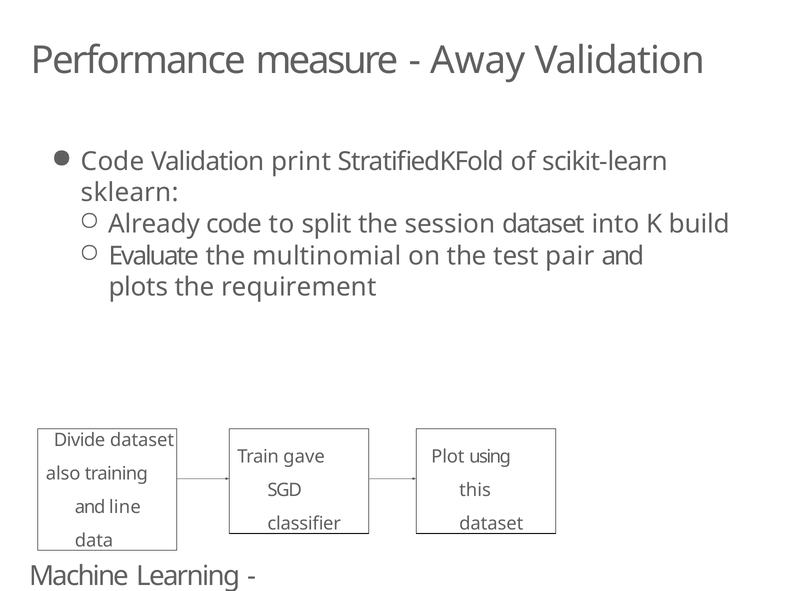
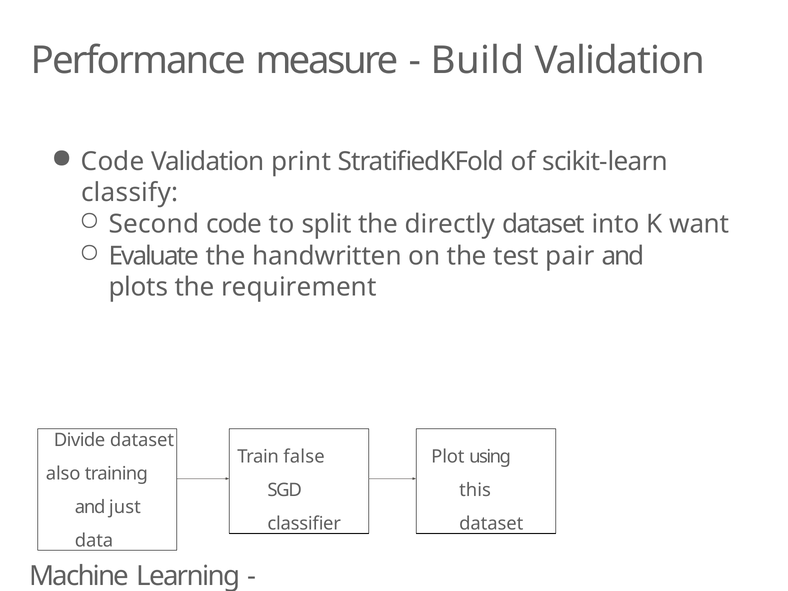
Away: Away -> Build
sklearn: sklearn -> classify
Already: Already -> Second
session: session -> directly
build: build -> want
multinomial: multinomial -> handwritten
gave: gave -> false
line: line -> just
